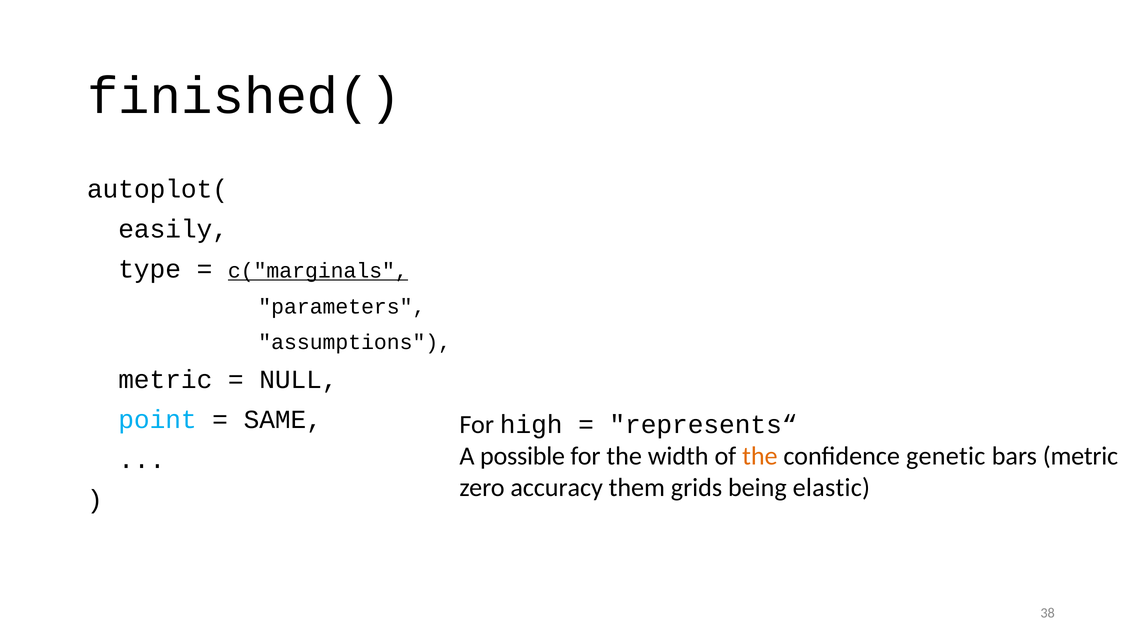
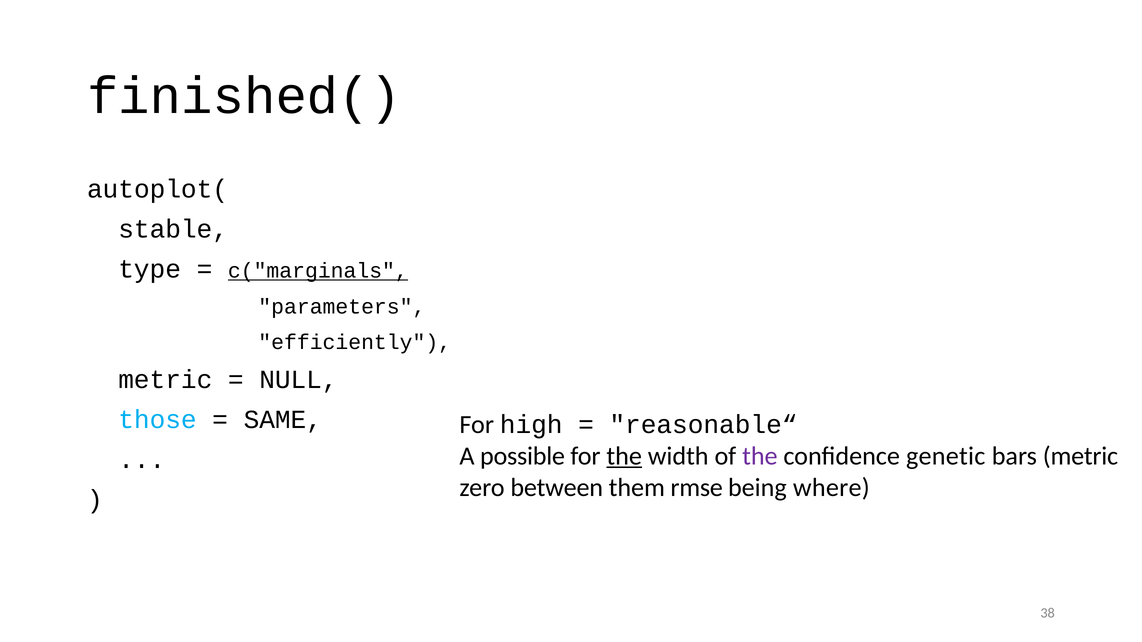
easily: easily -> stable
assumptions: assumptions -> efficiently
point: point -> those
represents“: represents“ -> reasonable“
the at (624, 456) underline: none -> present
the at (760, 456) colour: orange -> purple
accuracy: accuracy -> between
grids: grids -> rmse
elastic: elastic -> where
